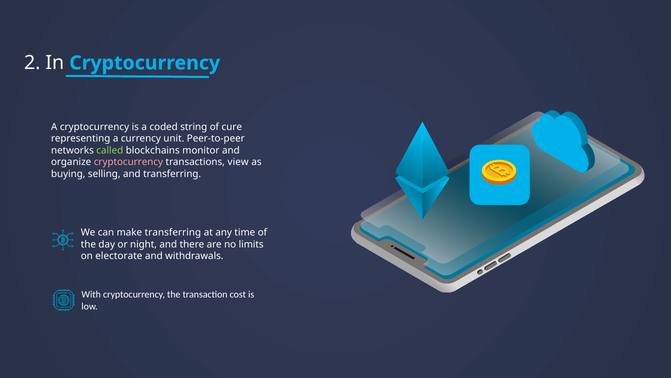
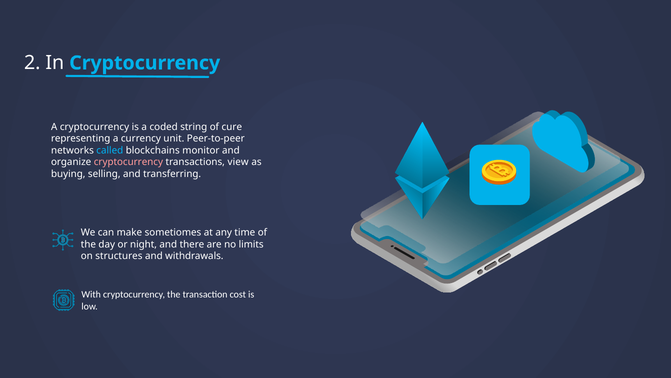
called colour: light green -> light blue
make transferring: transferring -> sometiomes
electorate: electorate -> structures
